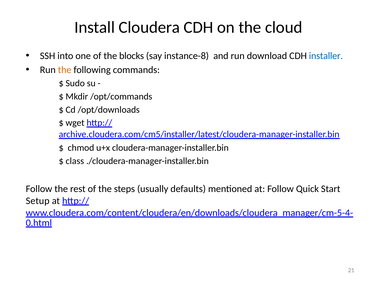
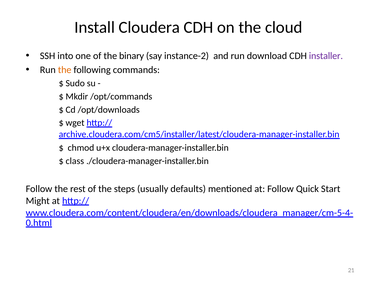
blocks: blocks -> binary
instance-8: instance-8 -> instance-2
installer colour: blue -> purple
Setup: Setup -> Might
